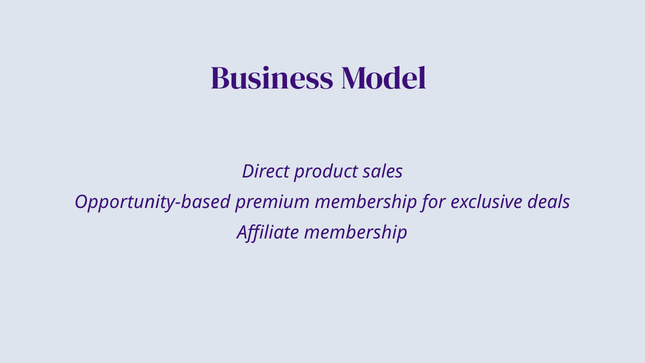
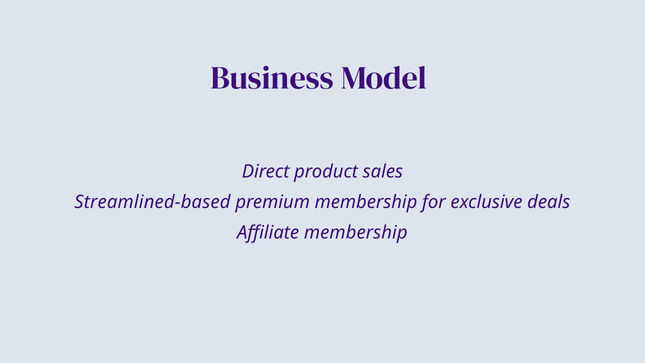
Opportunity-based: Opportunity-based -> Streamlined-based
